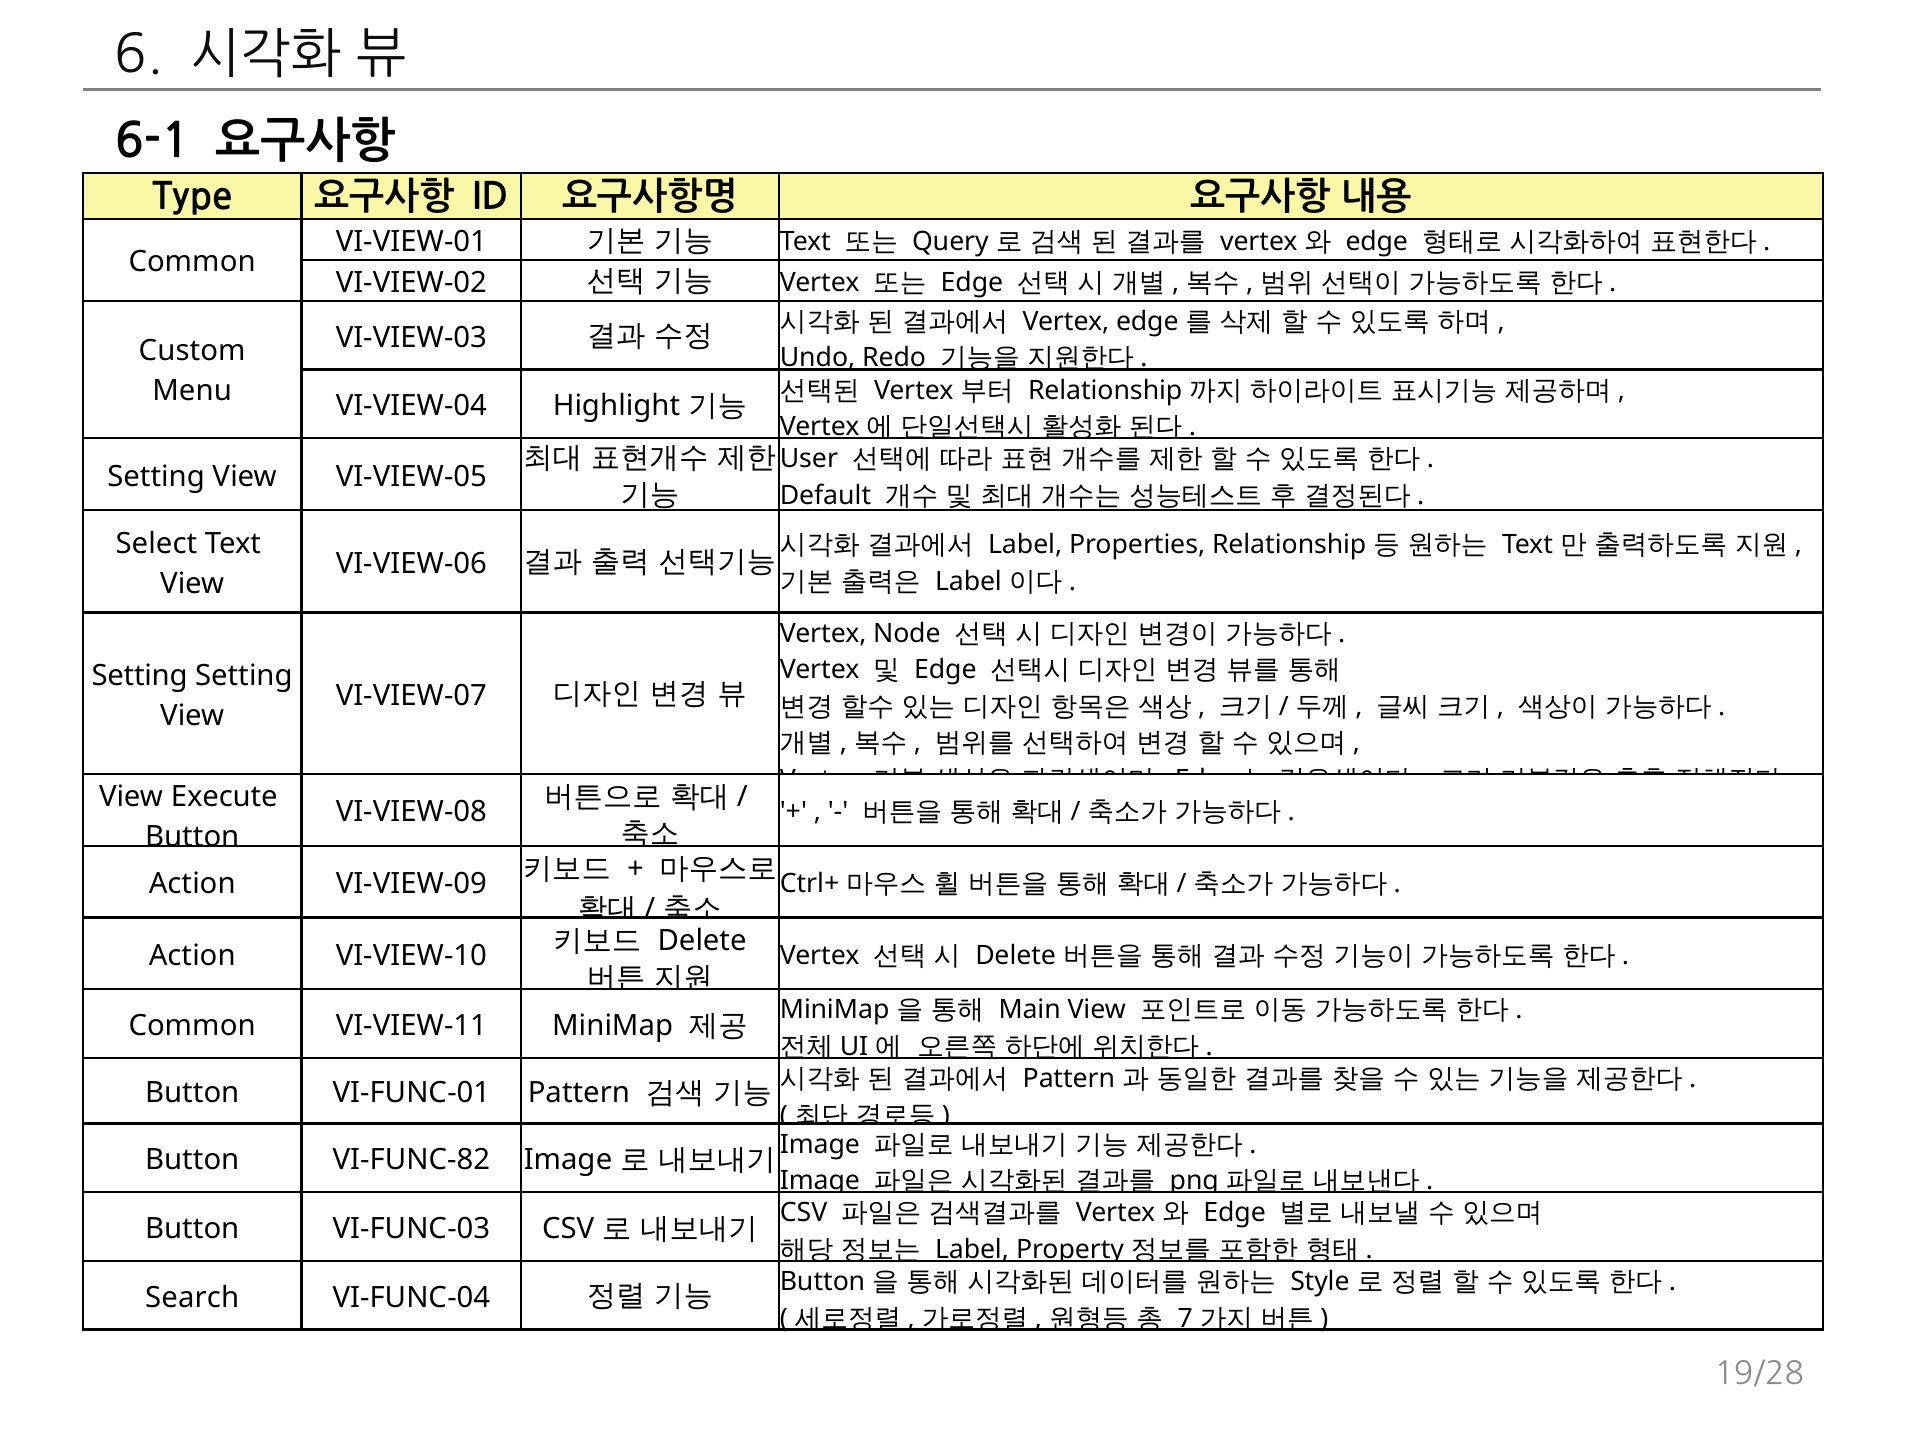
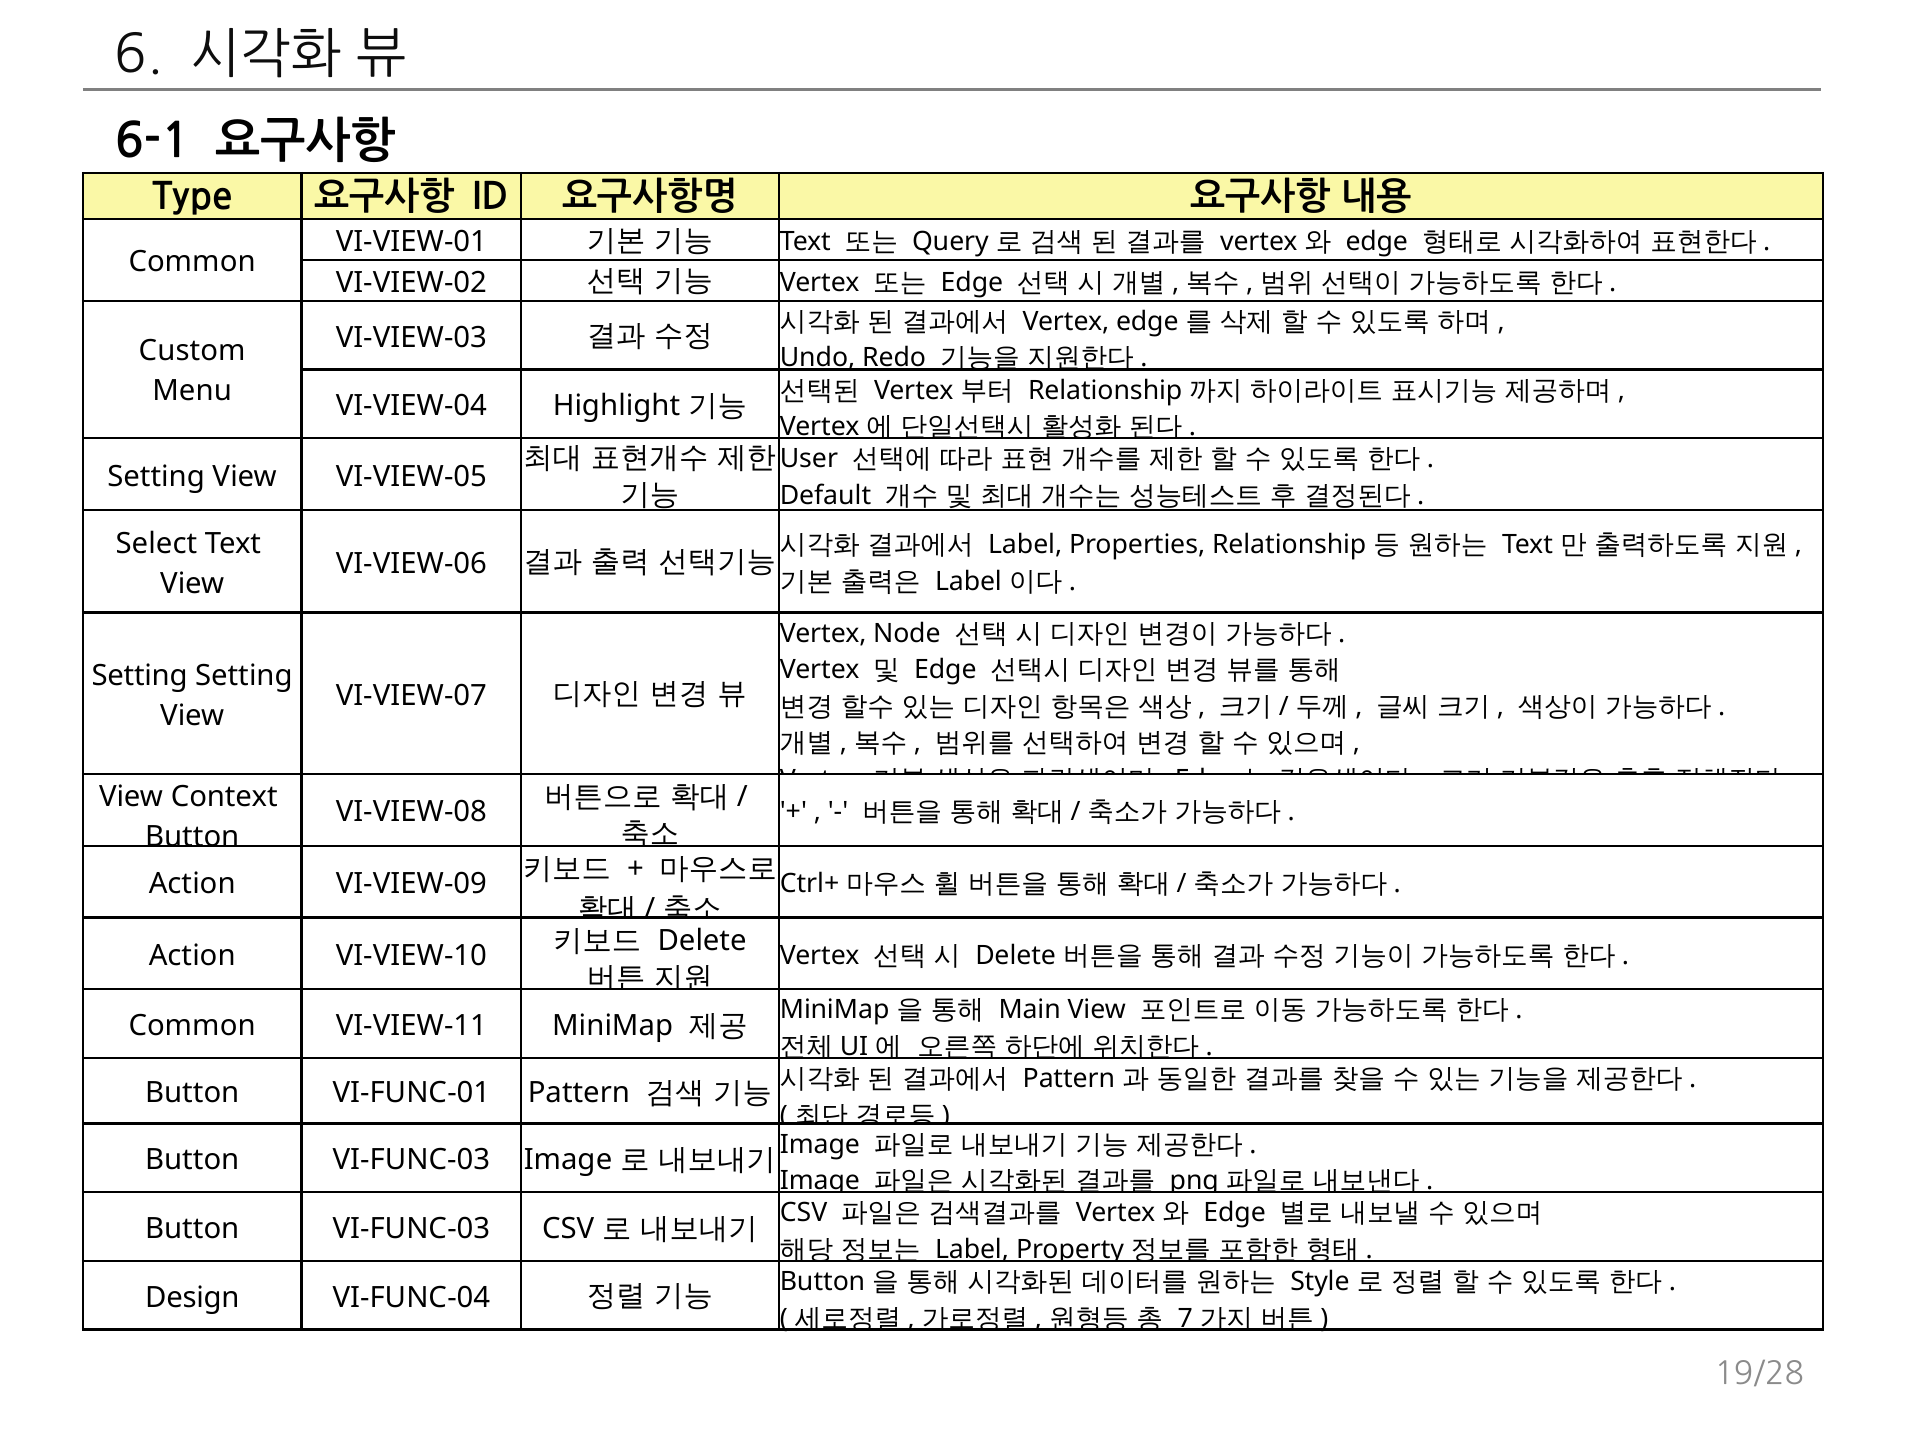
Execute: Execute -> Context
VI-FUNC-82 at (411, 1160): VI-FUNC-82 -> VI-FUNC-03
Search: Search -> Design
